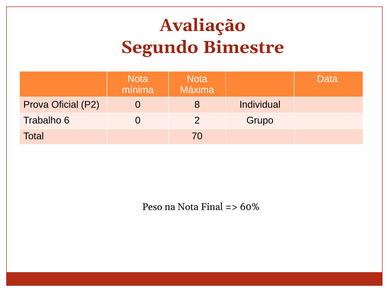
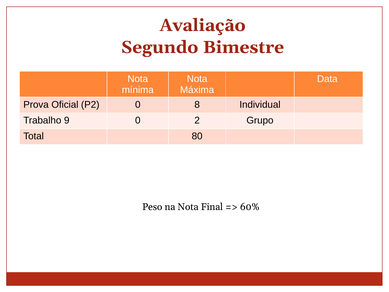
6: 6 -> 9
70: 70 -> 80
